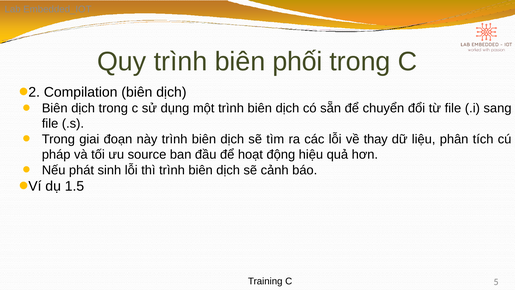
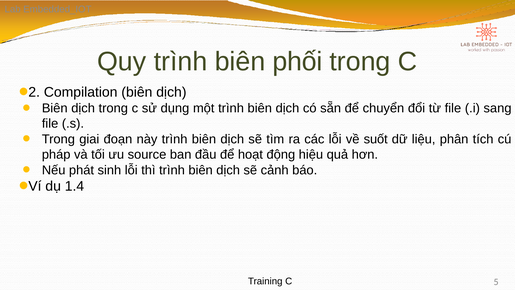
thay: thay -> suốt
1.5: 1.5 -> 1.4
